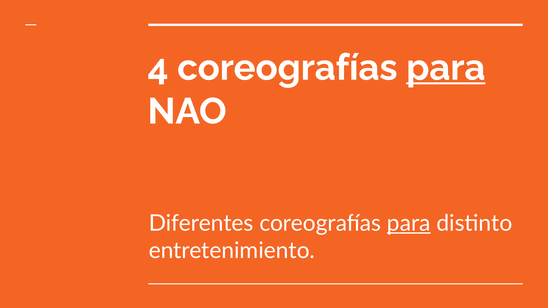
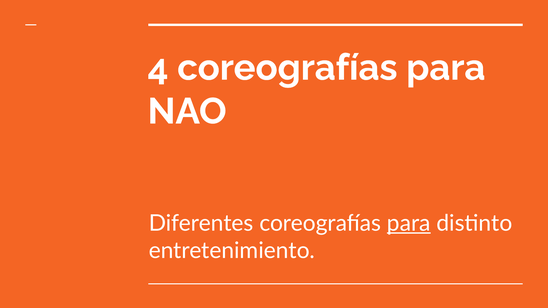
para at (446, 68) underline: present -> none
